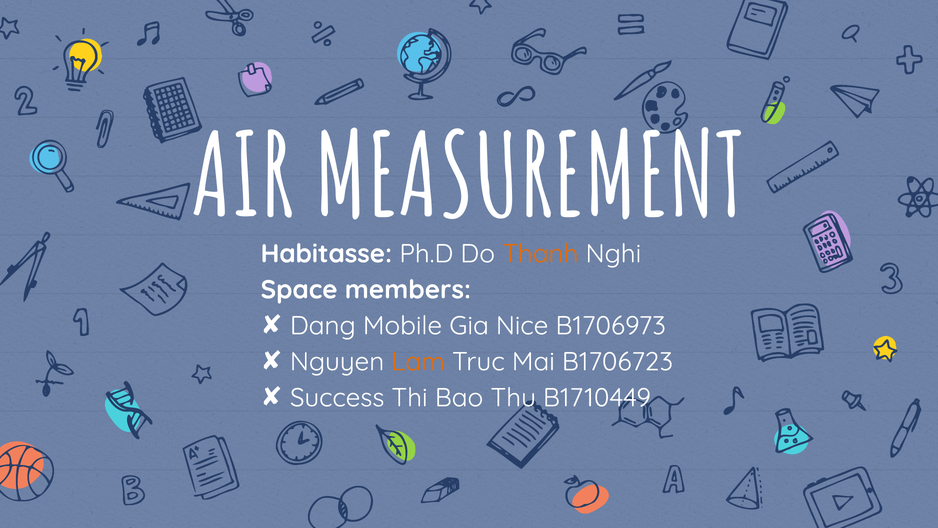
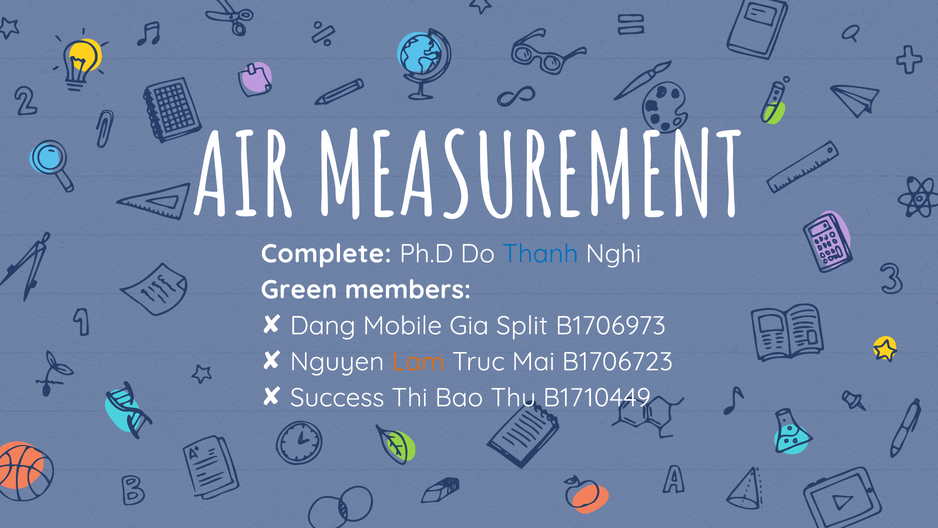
Habitasse: Habitasse -> Complete
Thanh colour: orange -> blue
Space: Space -> Green
Nice: Nice -> Split
